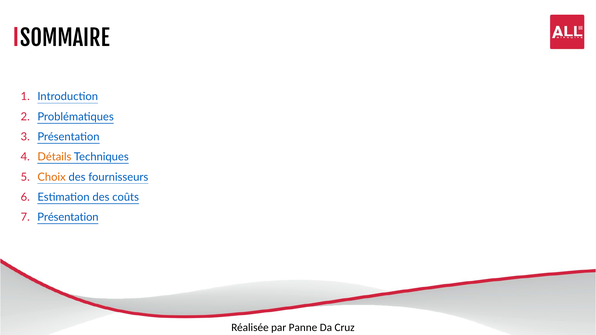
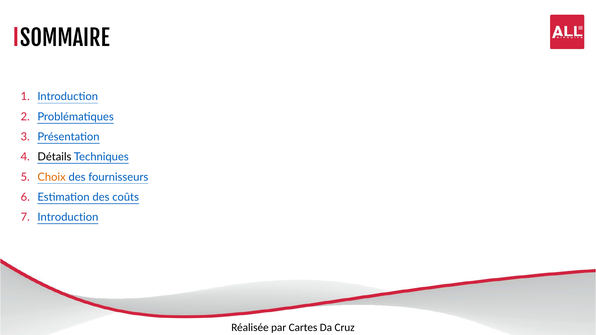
Détails colour: orange -> black
Présentation at (68, 217): Présentation -> Introduction
Panne: Panne -> Cartes
